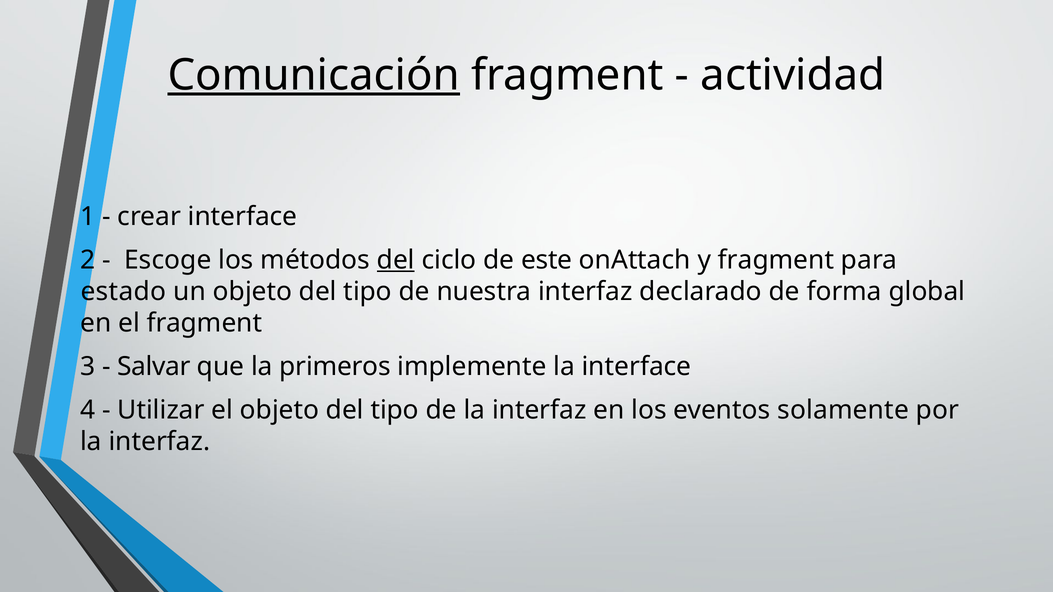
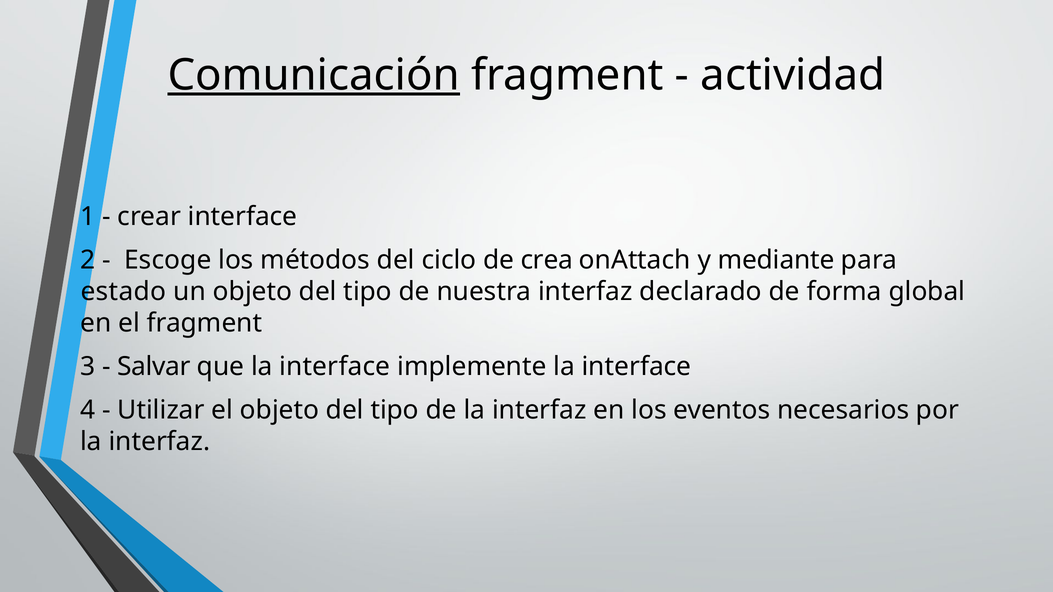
del at (396, 260) underline: present -> none
este: este -> crea
y fragment: fragment -> mediante
que la primeros: primeros -> interface
solamente: solamente -> necesarios
